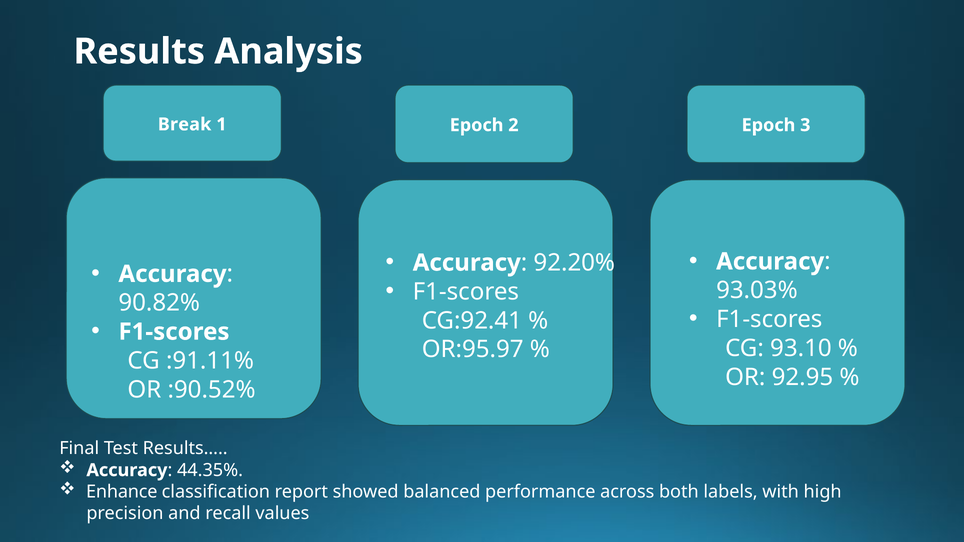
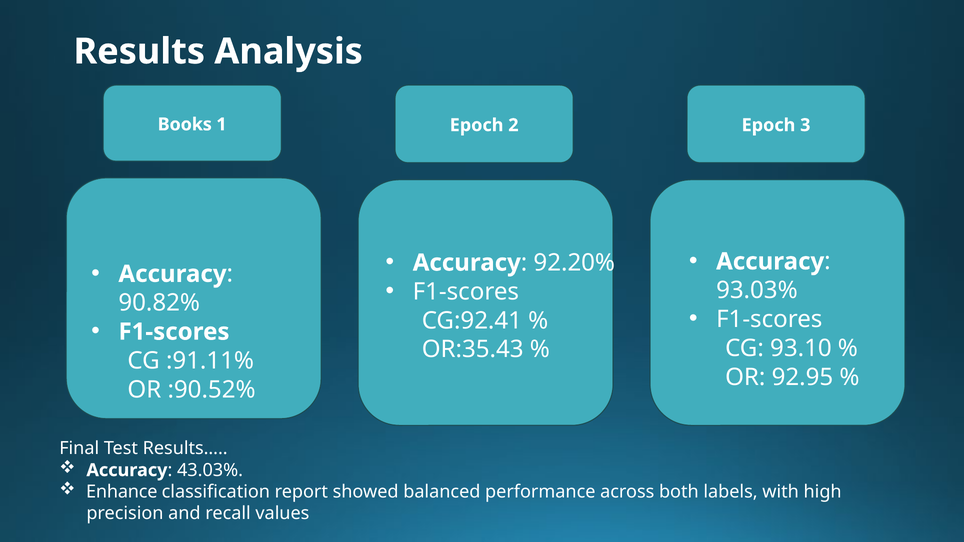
Break: Break -> Books
OR:95.97: OR:95.97 -> OR:35.43
44.35%: 44.35% -> 43.03%
